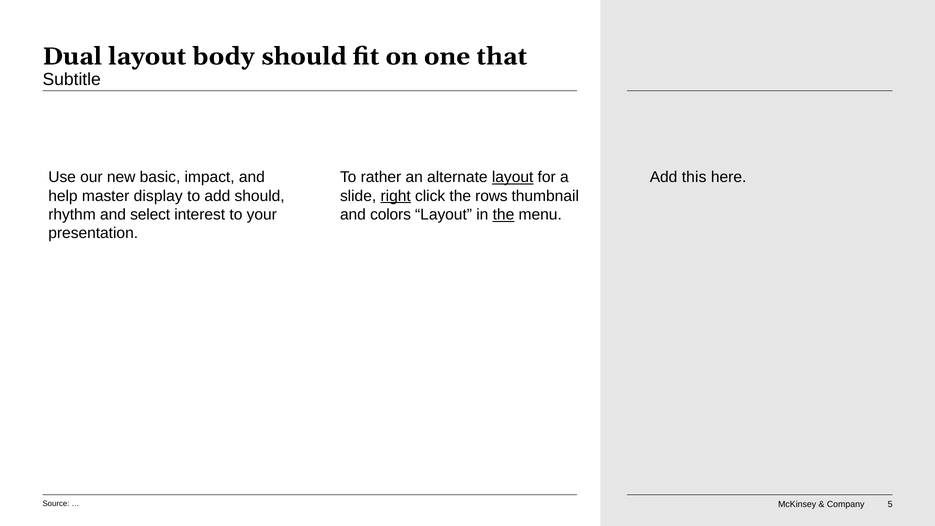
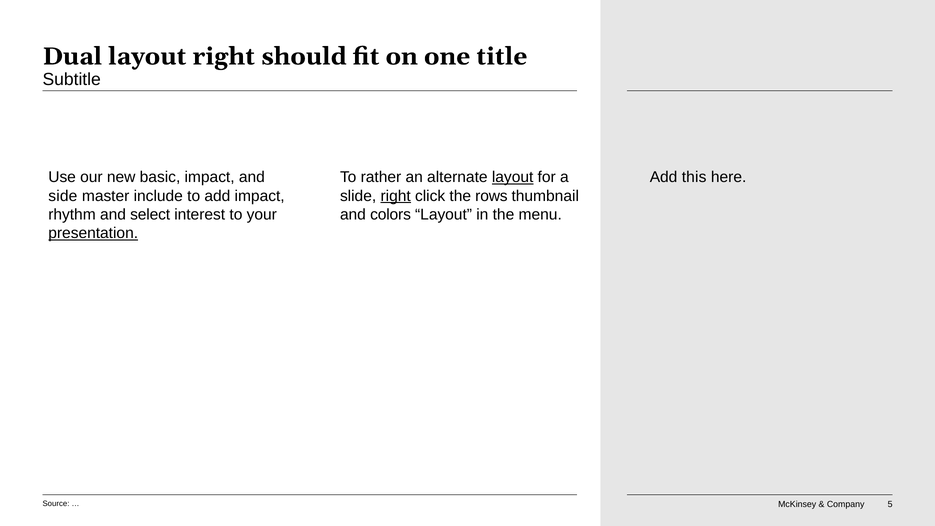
layout body: body -> right
that: that -> title
help: help -> side
display: display -> include
add should: should -> impact
the at (503, 215) underline: present -> none
presentation underline: none -> present
